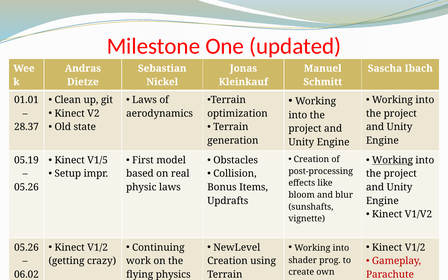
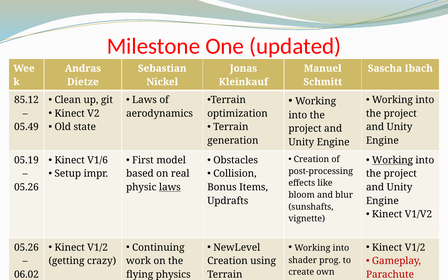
01.01: 01.01 -> 85.12
28.37: 28.37 -> 05.49
V1/5: V1/5 -> V1/6
laws at (170, 187) underline: none -> present
